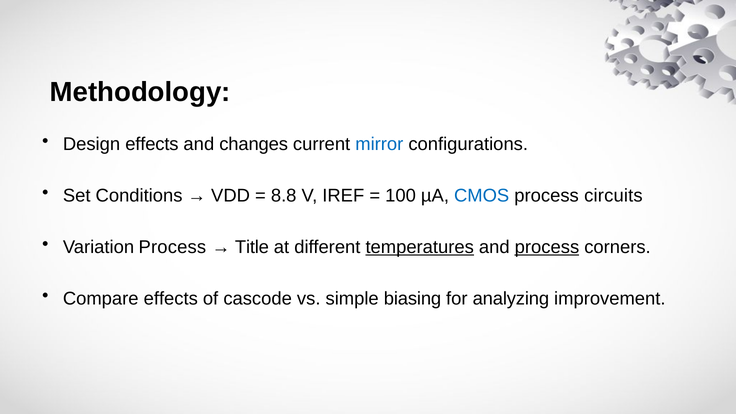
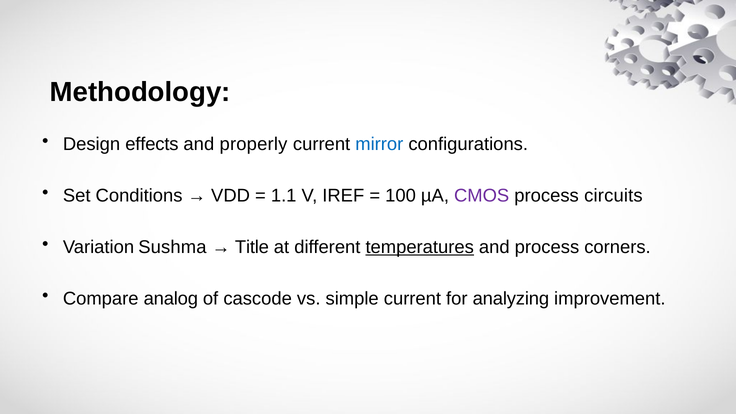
changes: changes -> properly
8.8: 8.8 -> 1.1
CMOS colour: blue -> purple
Variation Process: Process -> Sushma
process at (547, 247) underline: present -> none
Compare effects: effects -> analog
simple biasing: biasing -> current
